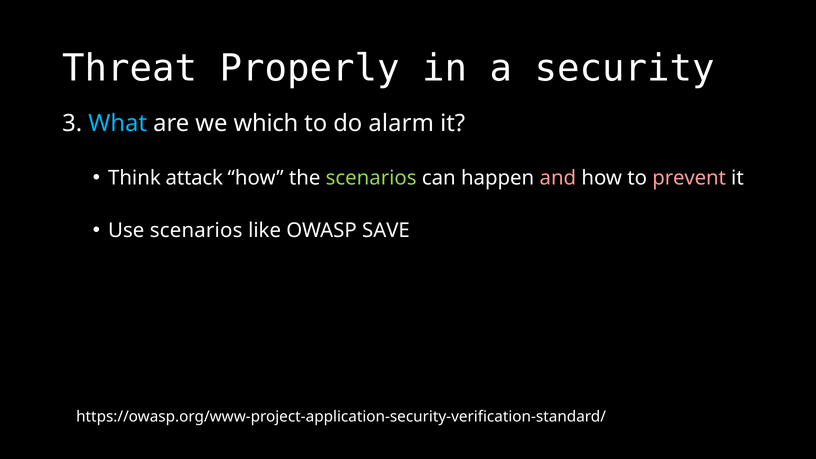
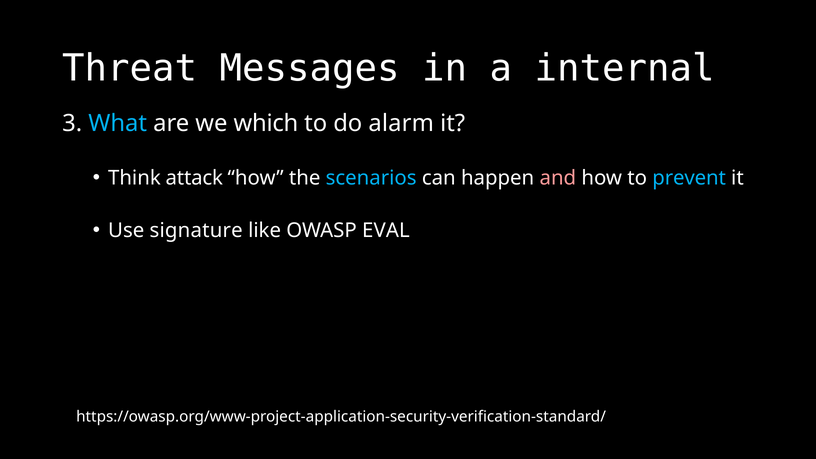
Properly: Properly -> Messages
security: security -> internal
scenarios at (371, 178) colour: light green -> light blue
prevent colour: pink -> light blue
Use scenarios: scenarios -> signature
SAVE: SAVE -> EVAL
